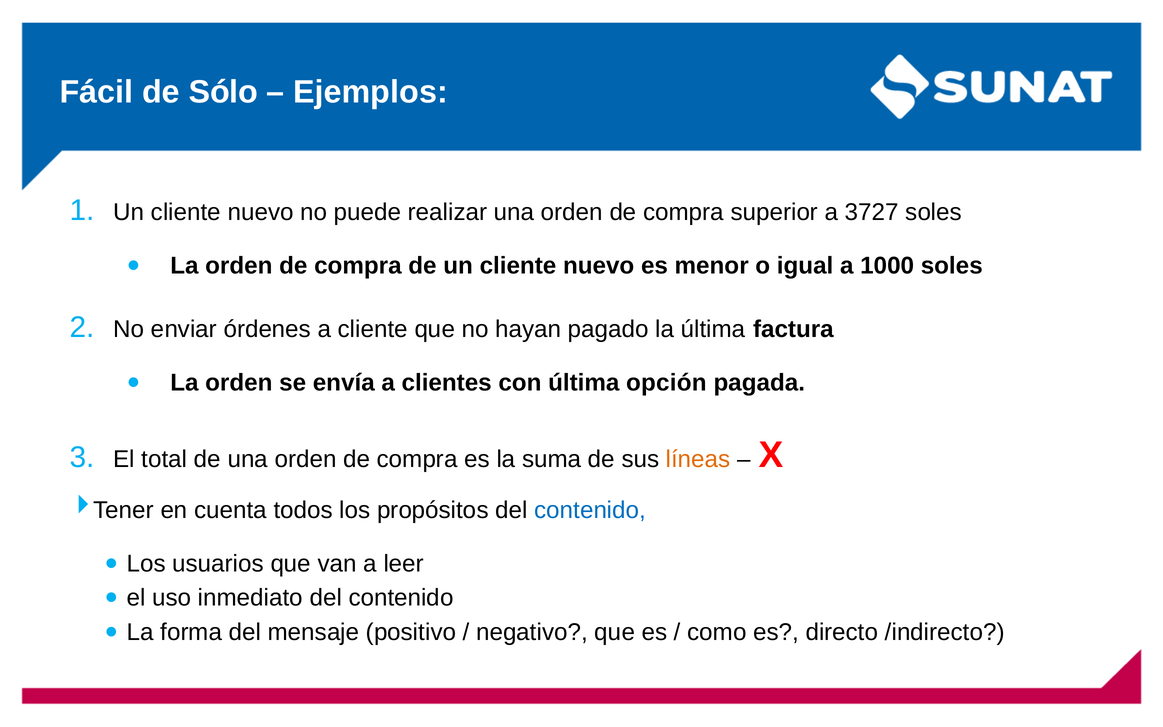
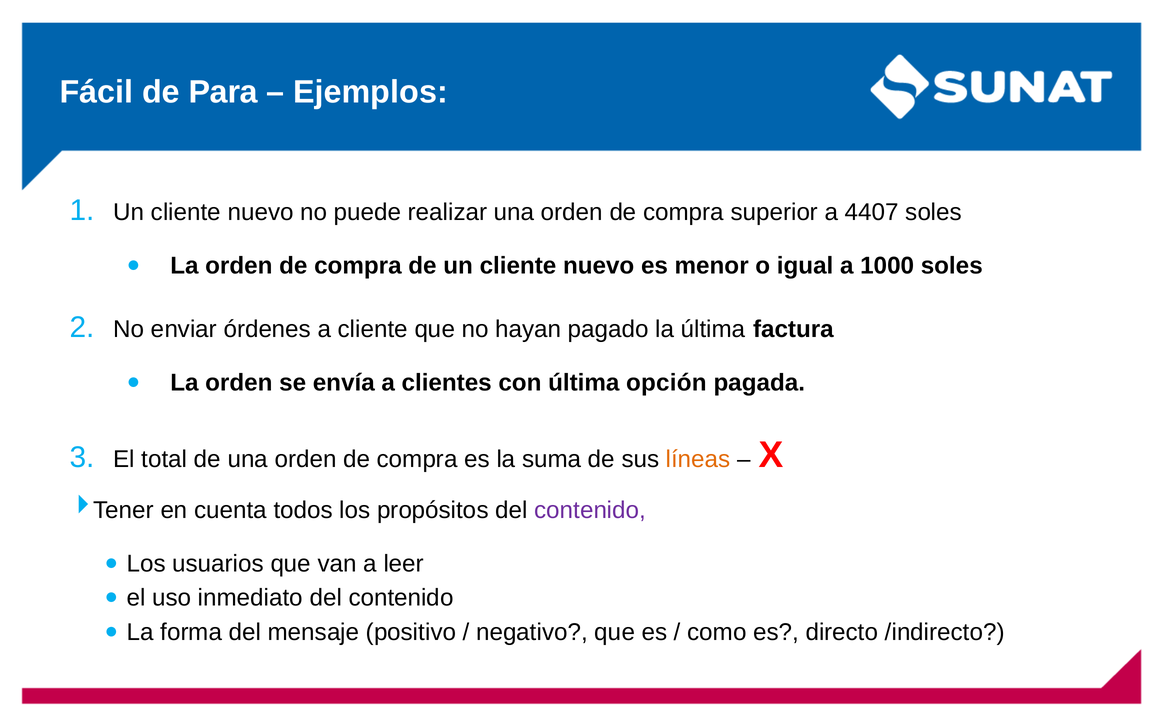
Sólo: Sólo -> Para
3727: 3727 -> 4407
contenido at (590, 510) colour: blue -> purple
